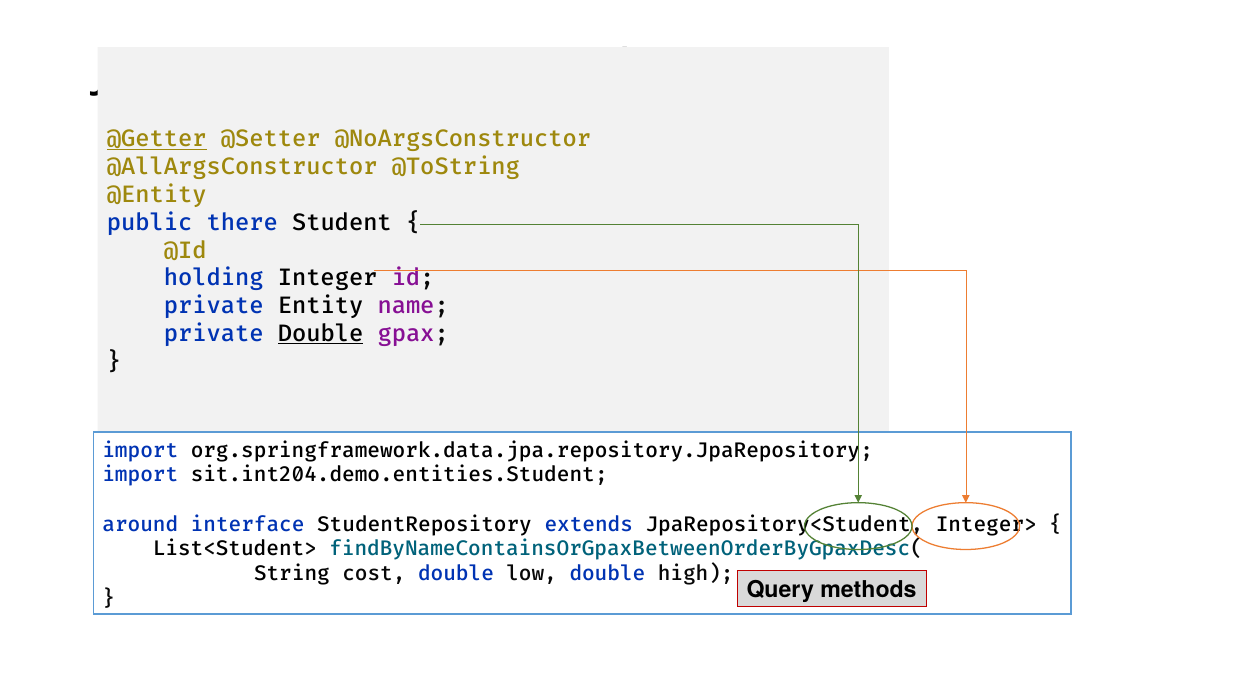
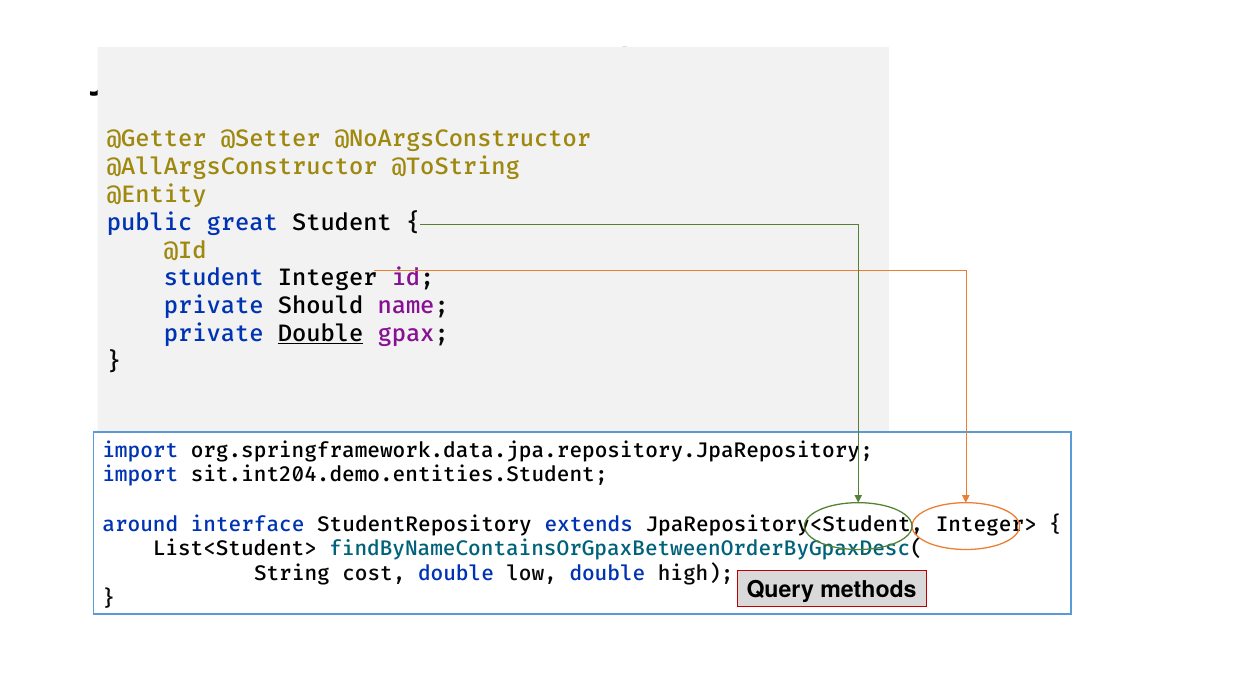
@Getter underline: present -> none
there: there -> great
holding at (214, 278): holding -> student
Entity: Entity -> Should
